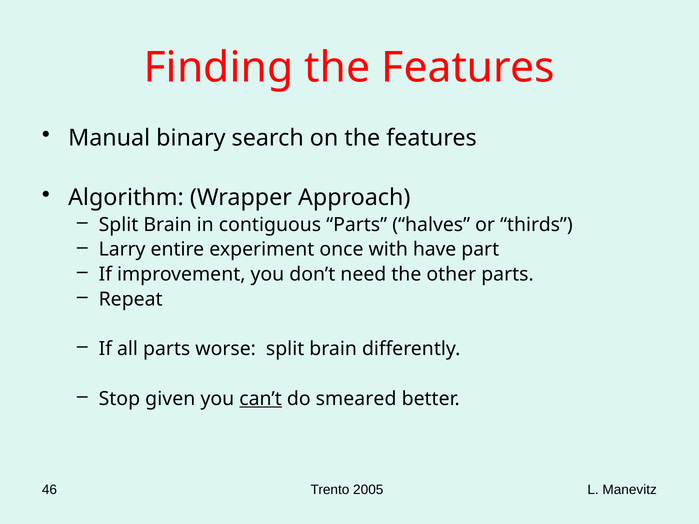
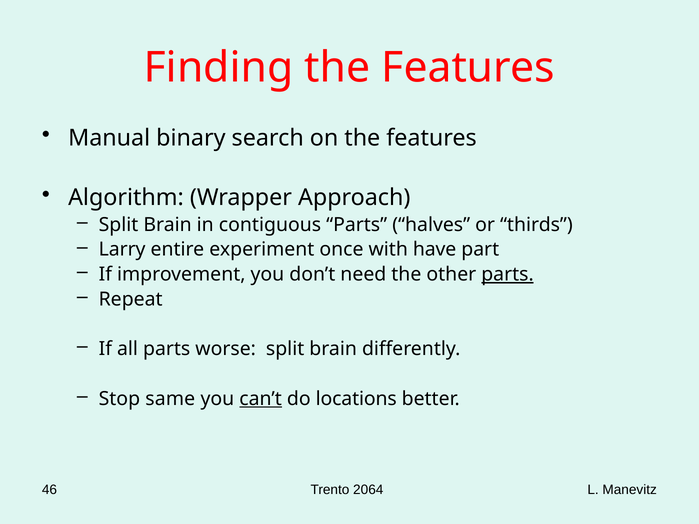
parts at (508, 275) underline: none -> present
given: given -> same
smeared: smeared -> locations
2005: 2005 -> 2064
